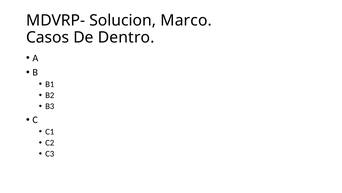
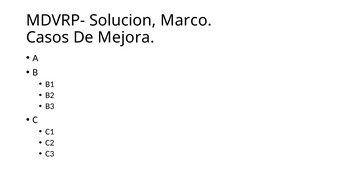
Dentro: Dentro -> Mejora
